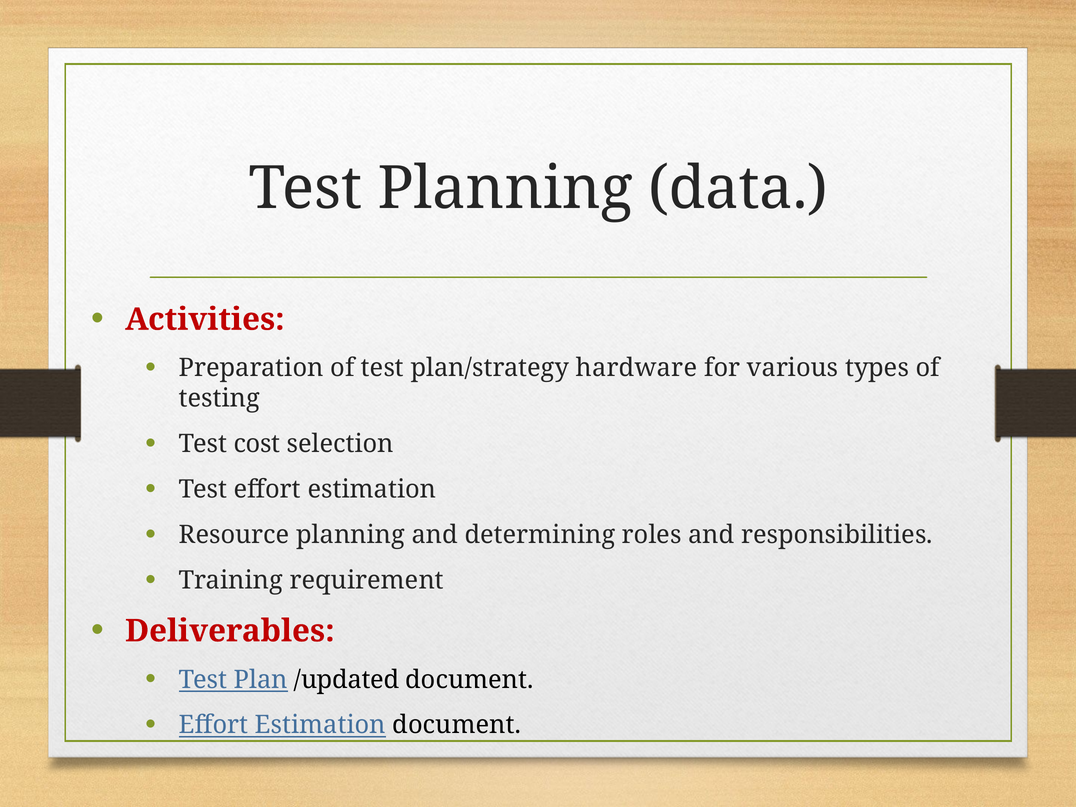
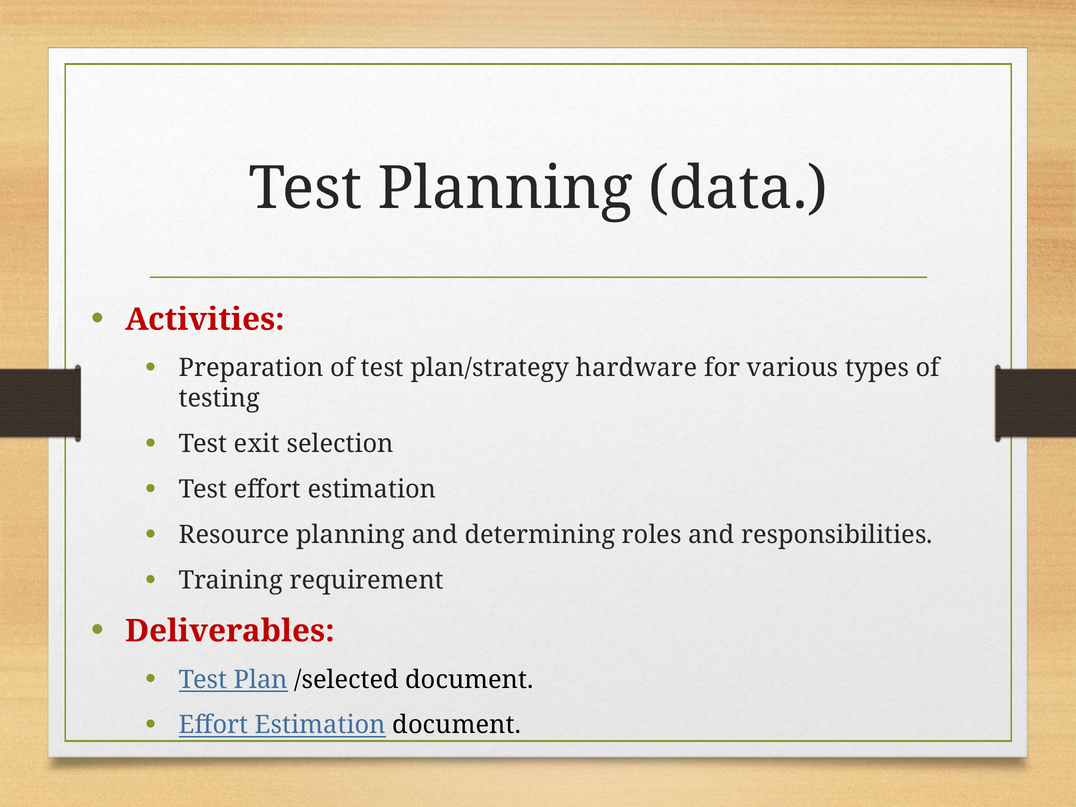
cost: cost -> exit
/updated: /updated -> /selected
